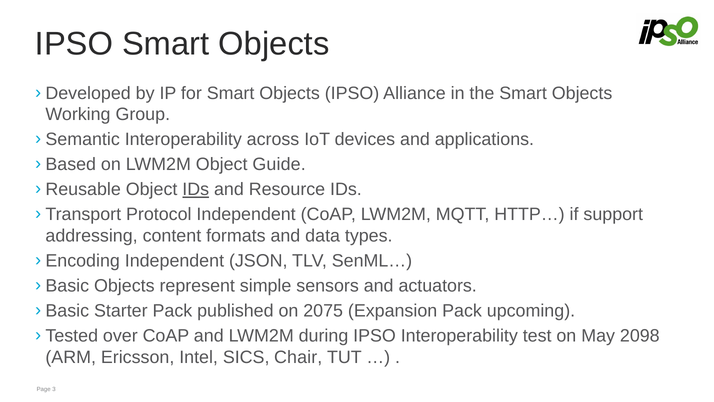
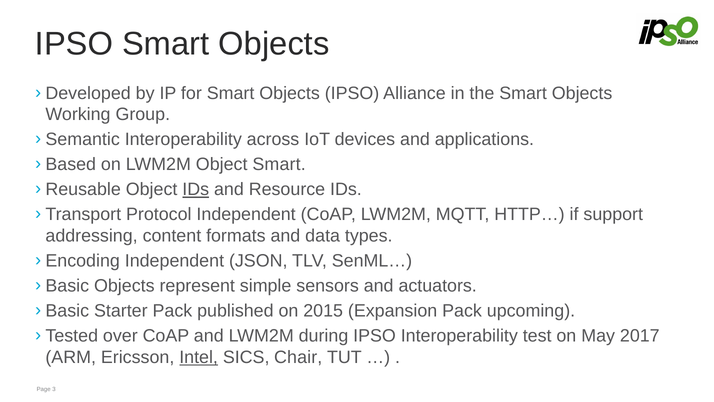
Object Guide: Guide -> Smart
2075: 2075 -> 2015
2098: 2098 -> 2017
Intel underline: none -> present
